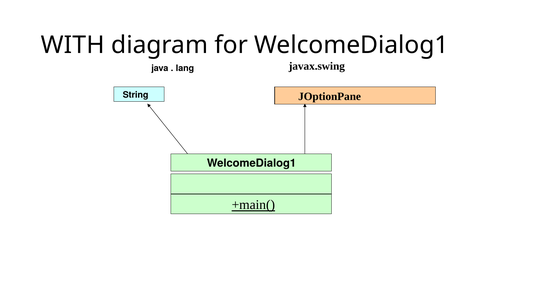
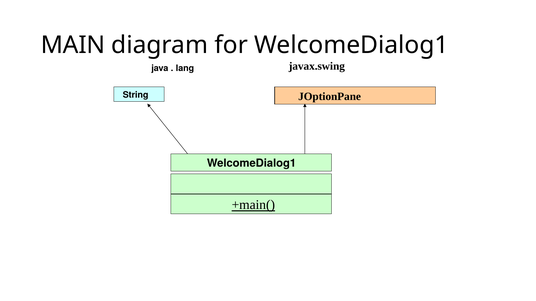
WITH: WITH -> MAIN
